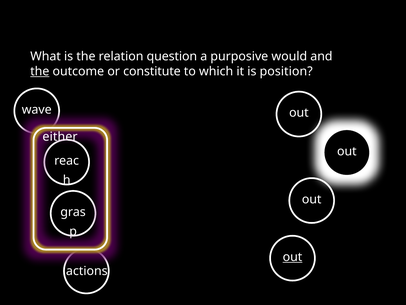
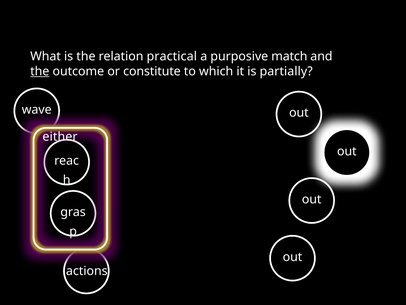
question: question -> practical
would: would -> match
position: position -> partially
out at (292, 257) underline: present -> none
